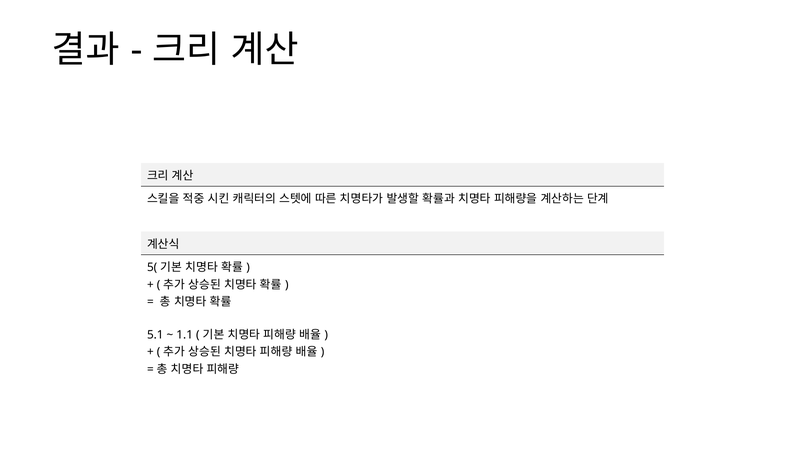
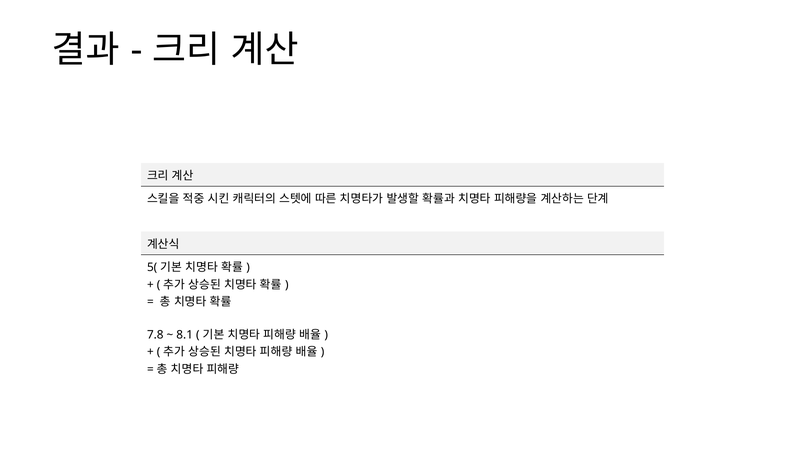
5.1: 5.1 -> 7.8
1.1: 1.1 -> 8.1
